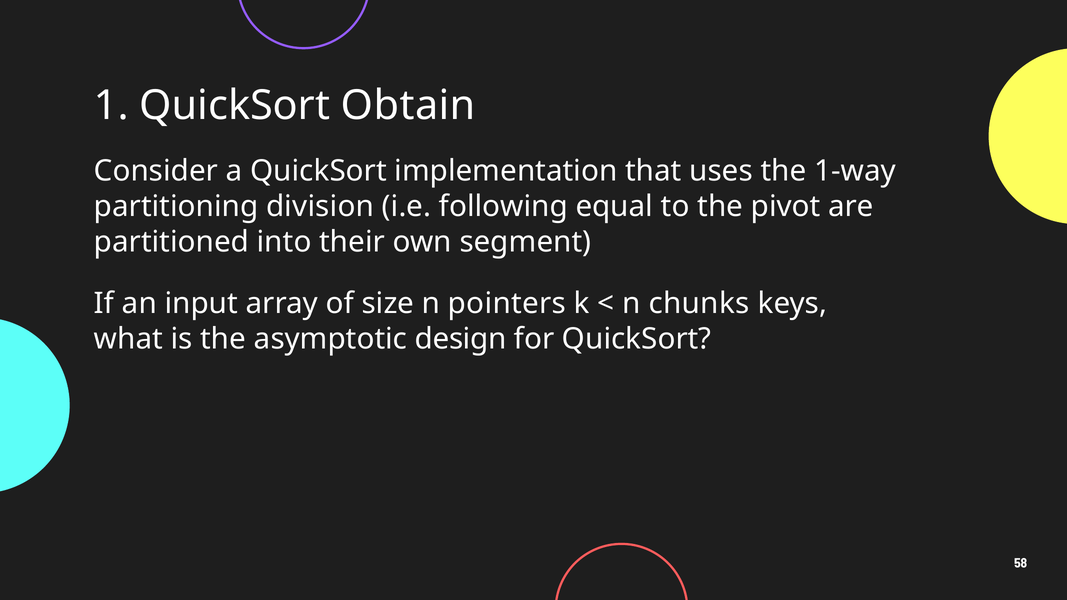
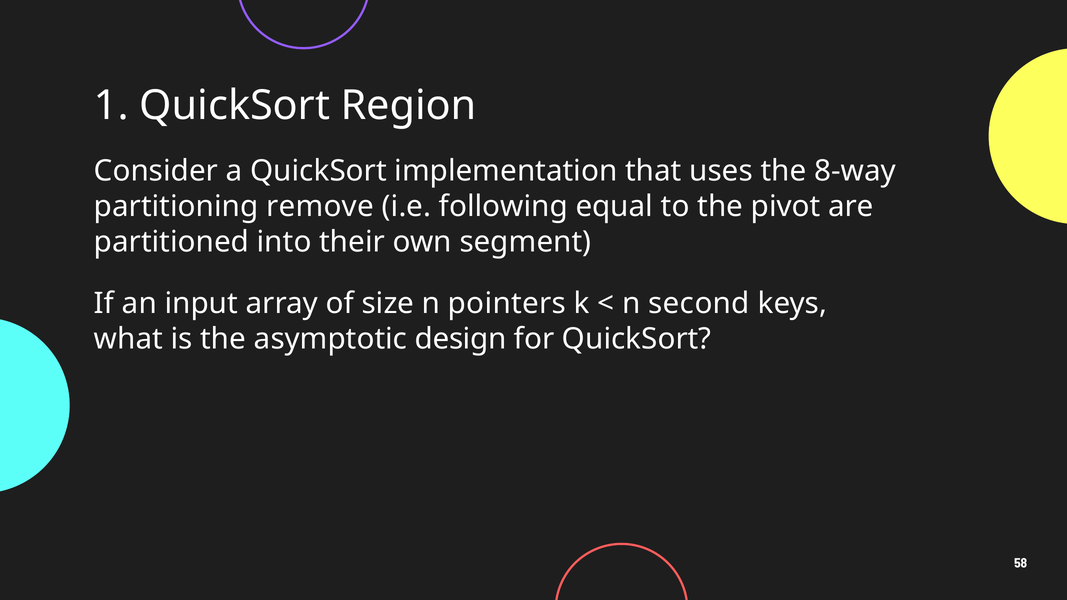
Obtain: Obtain -> Region
1-way: 1-way -> 8-way
division: division -> remove
chunks: chunks -> second
